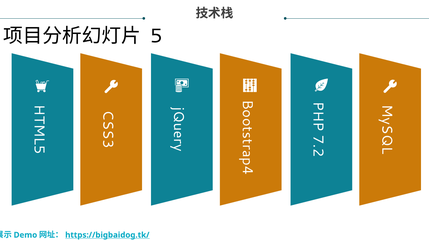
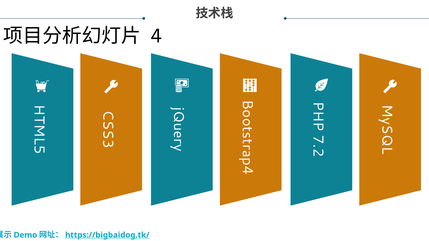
5 at (156, 36): 5 -> 4
